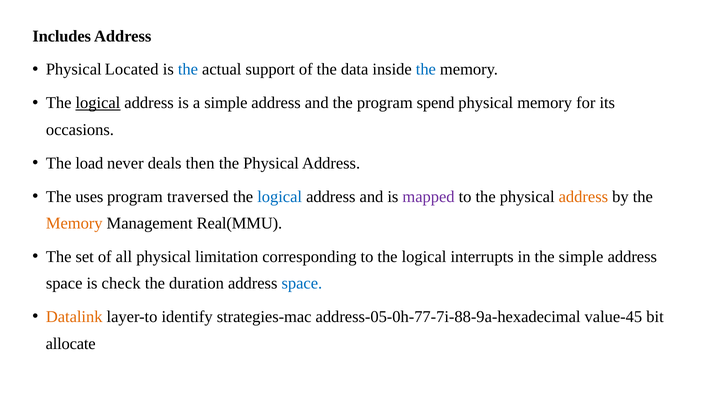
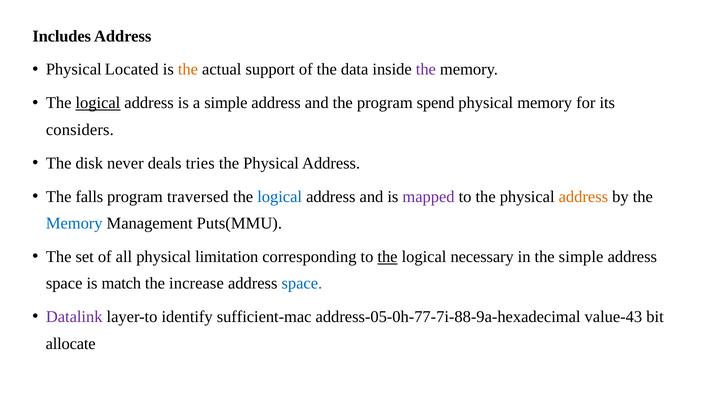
the at (188, 70) colour: blue -> orange
the at (426, 70) colour: blue -> purple
occasions: occasions -> considers
load: load -> disk
then: then -> tries
uses: uses -> falls
Memory at (74, 223) colour: orange -> blue
Real(MMU: Real(MMU -> Puts(MMU
the at (388, 257) underline: none -> present
interrupts: interrupts -> necessary
check: check -> match
duration: duration -> increase
Datalink colour: orange -> purple
strategies-mac: strategies-mac -> sufficient-mac
value-45: value-45 -> value-43
